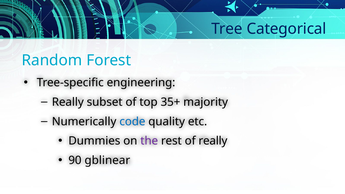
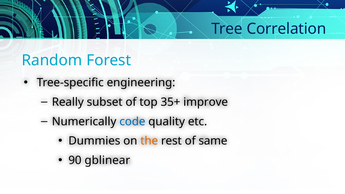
Categorical: Categorical -> Correlation
majority: majority -> improve
the colour: purple -> orange
of really: really -> same
